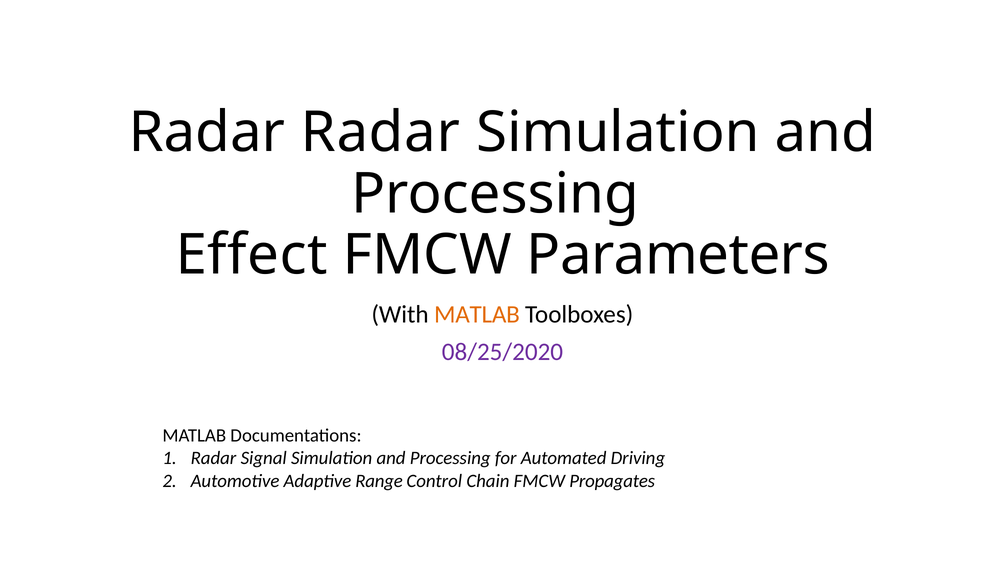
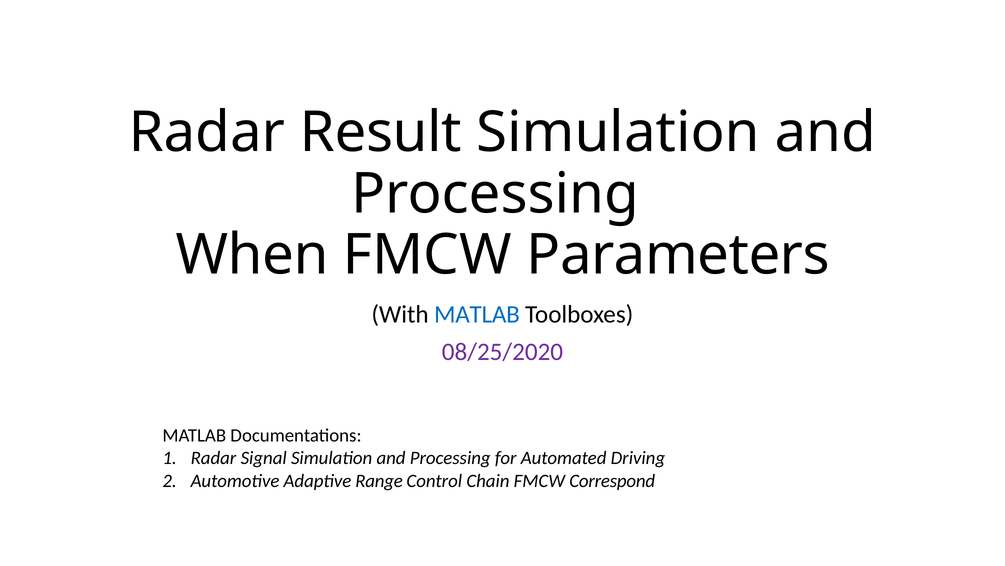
Radar Radar: Radar -> Result
Effect: Effect -> When
MATLAB at (477, 314) colour: orange -> blue
Propagates: Propagates -> Correspond
